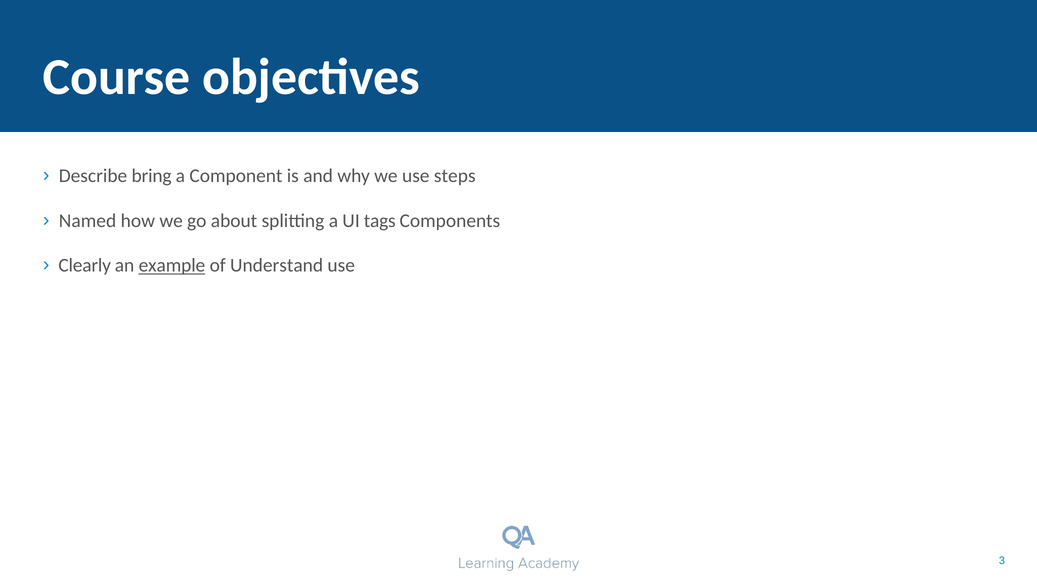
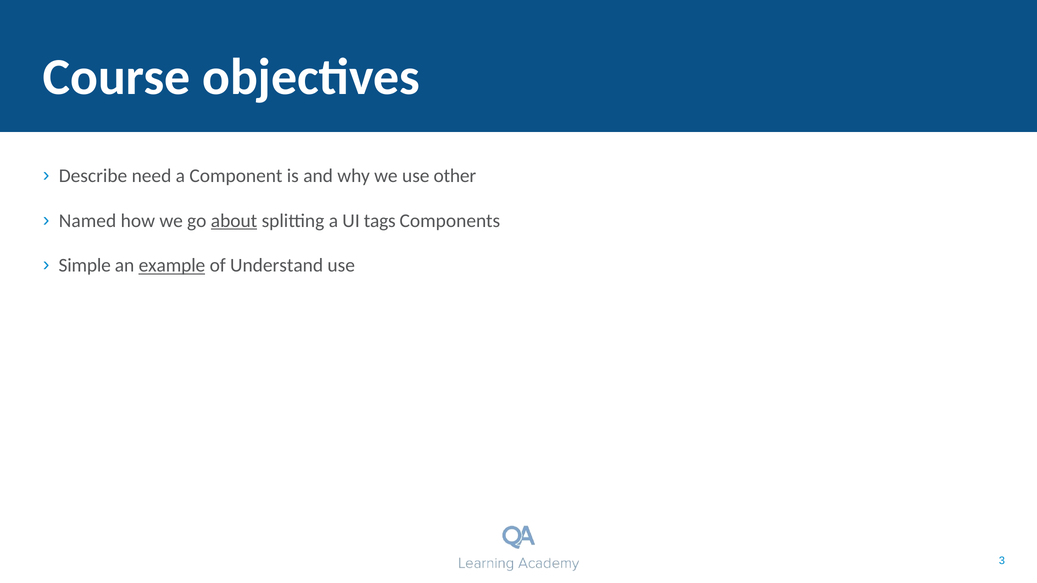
bring: bring -> need
steps: steps -> other
about underline: none -> present
Clearly: Clearly -> Simple
